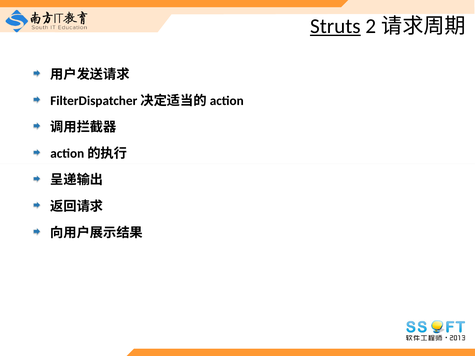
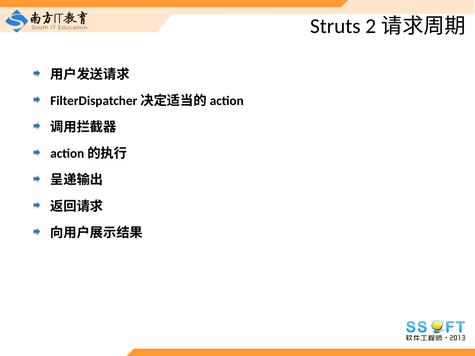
Struts underline: present -> none
